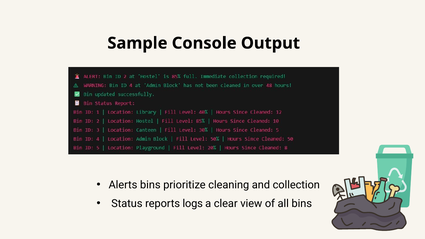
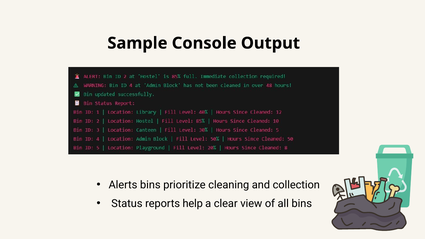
logs: logs -> help
